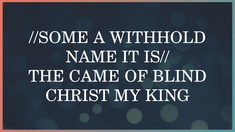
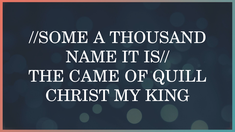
WITHHOLD: WITHHOLD -> THOUSAND
BLIND: BLIND -> QUILL
